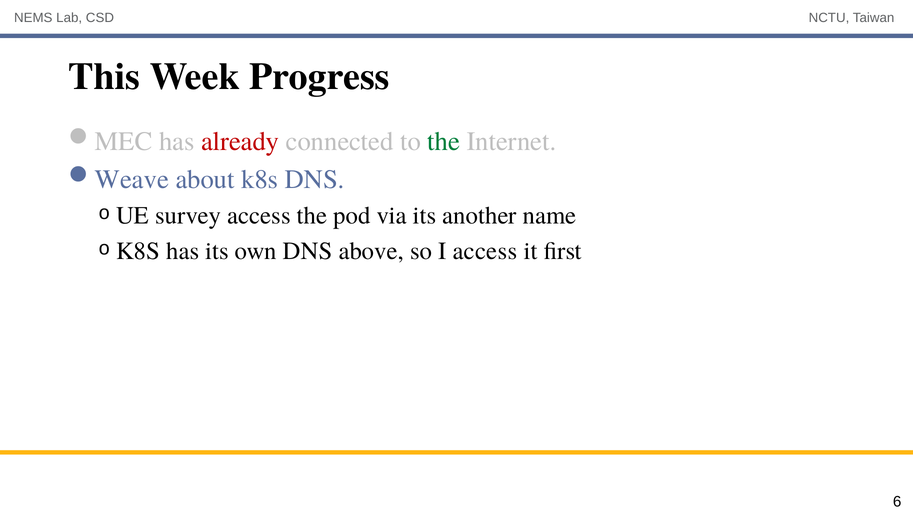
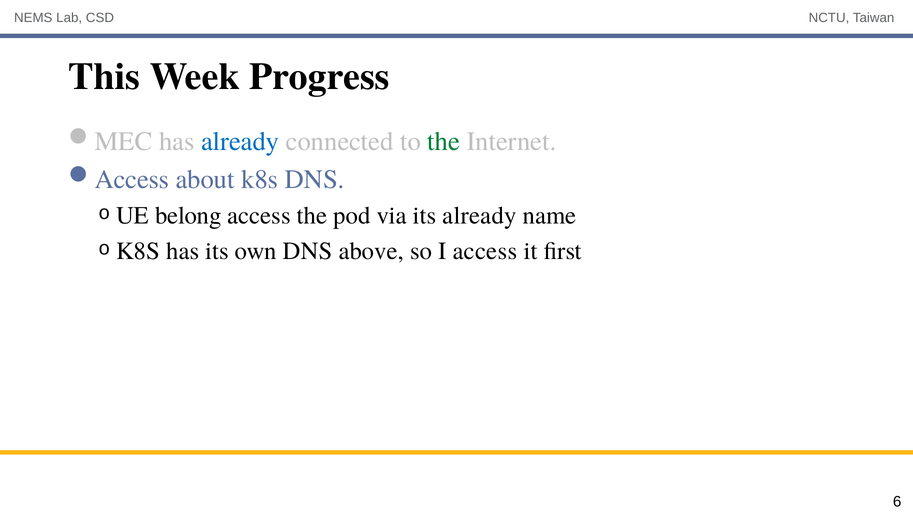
already at (240, 141) colour: red -> blue
Weave at (132, 179): Weave -> Access
survey: survey -> belong
its another: another -> already
